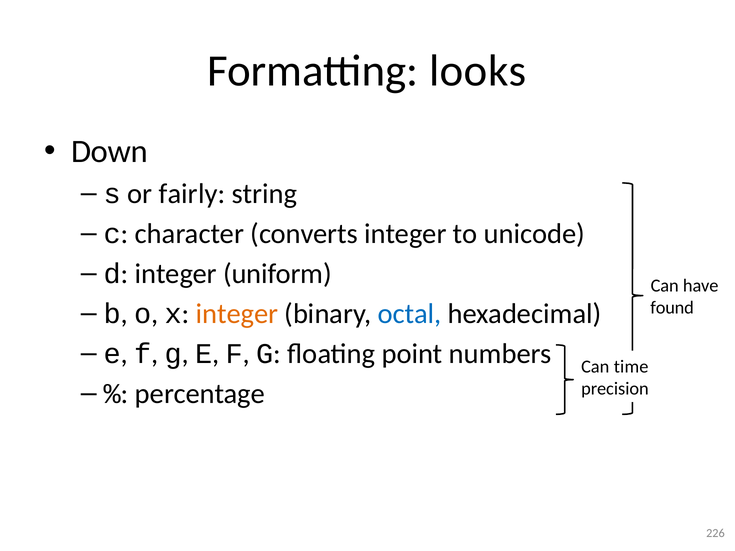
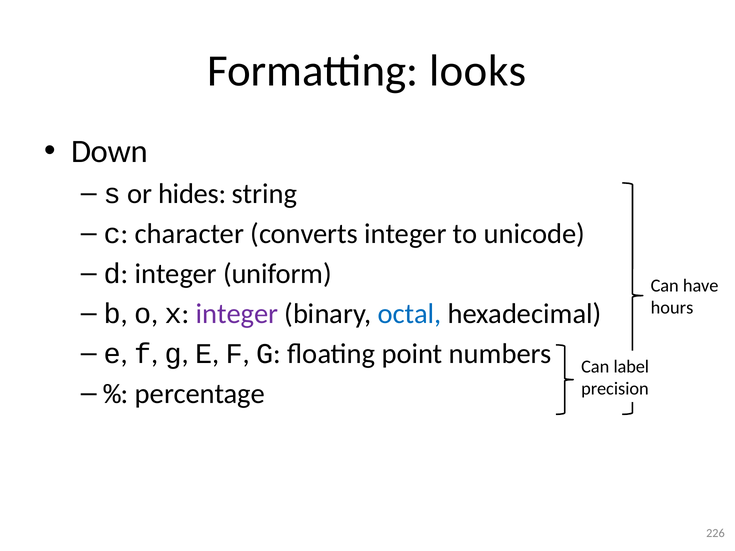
fairly: fairly -> hides
integer at (237, 314) colour: orange -> purple
found: found -> hours
time: time -> label
